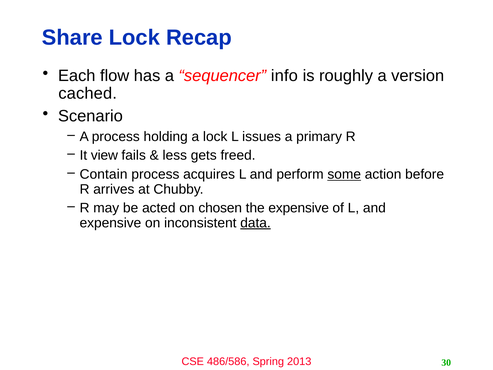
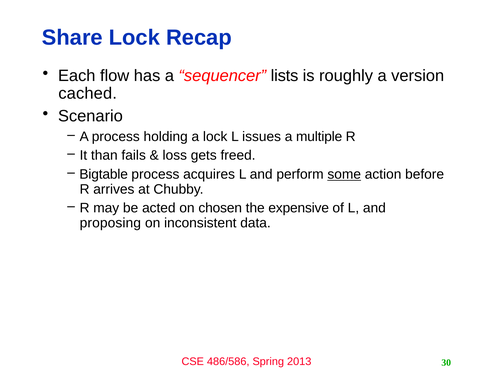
info: info -> lists
primary: primary -> multiple
view: view -> than
less: less -> loss
Contain: Contain -> Bigtable
expensive at (110, 223): expensive -> proposing
data underline: present -> none
